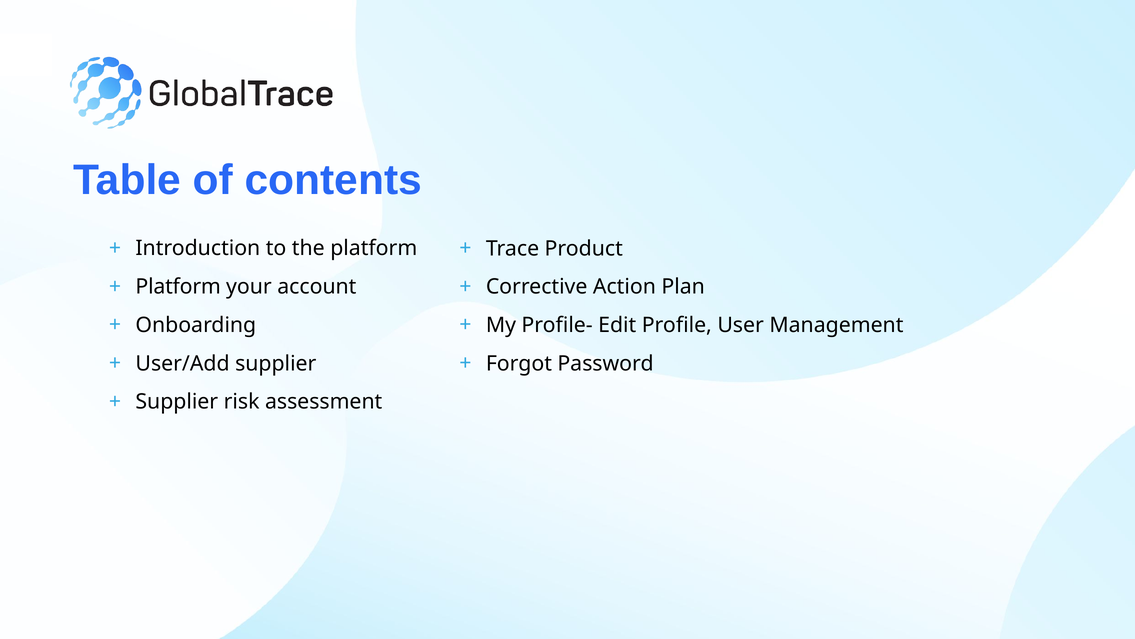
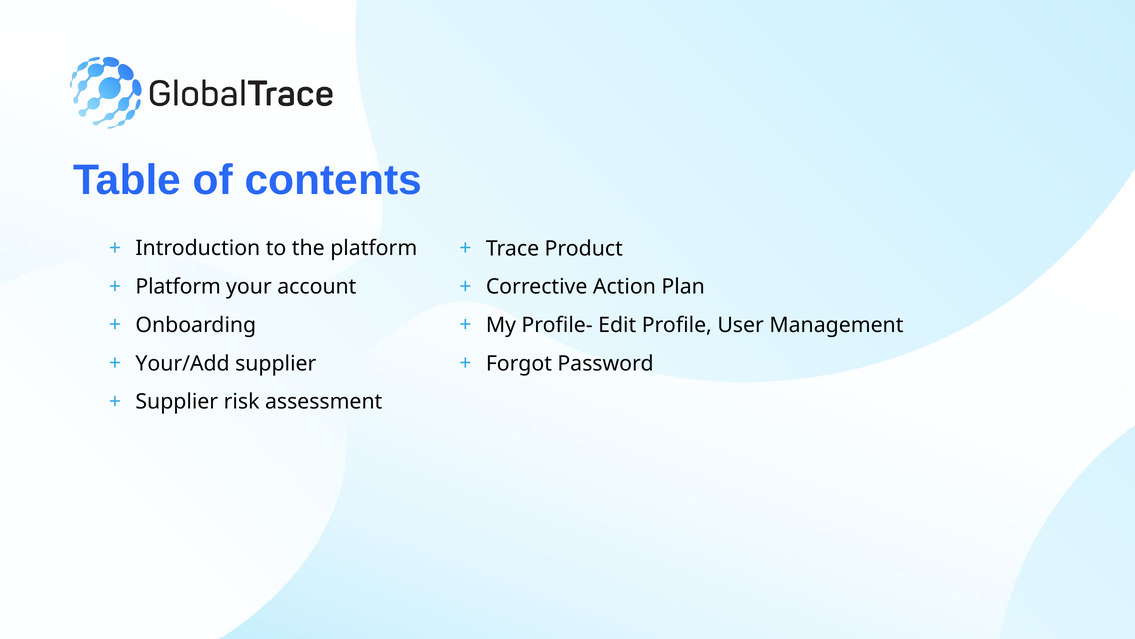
User/Add: User/Add -> Your/Add
